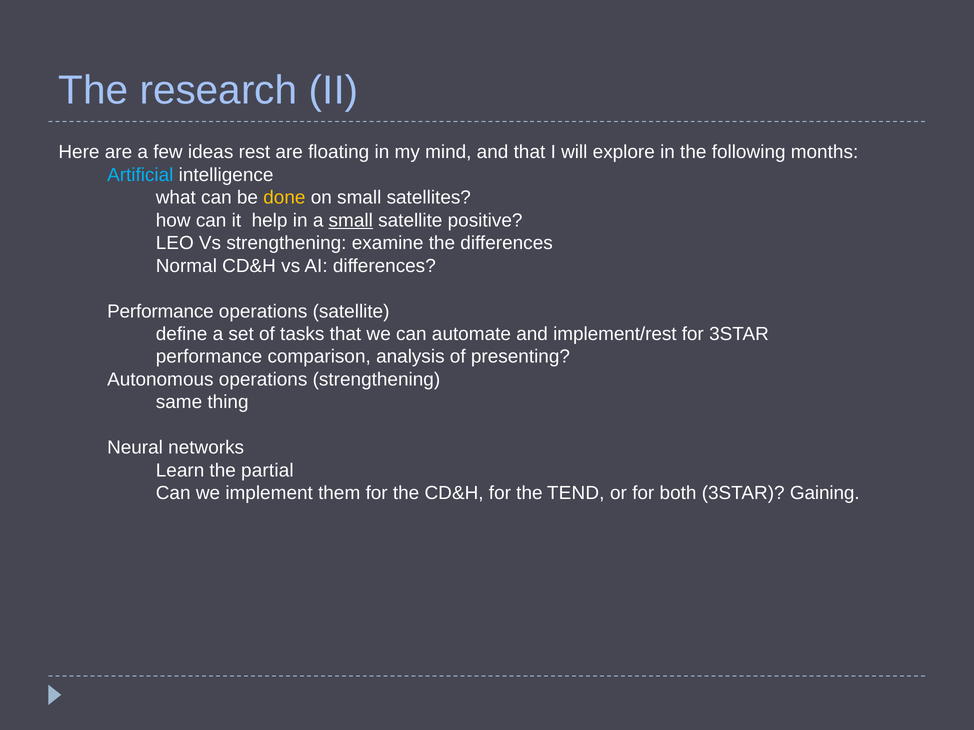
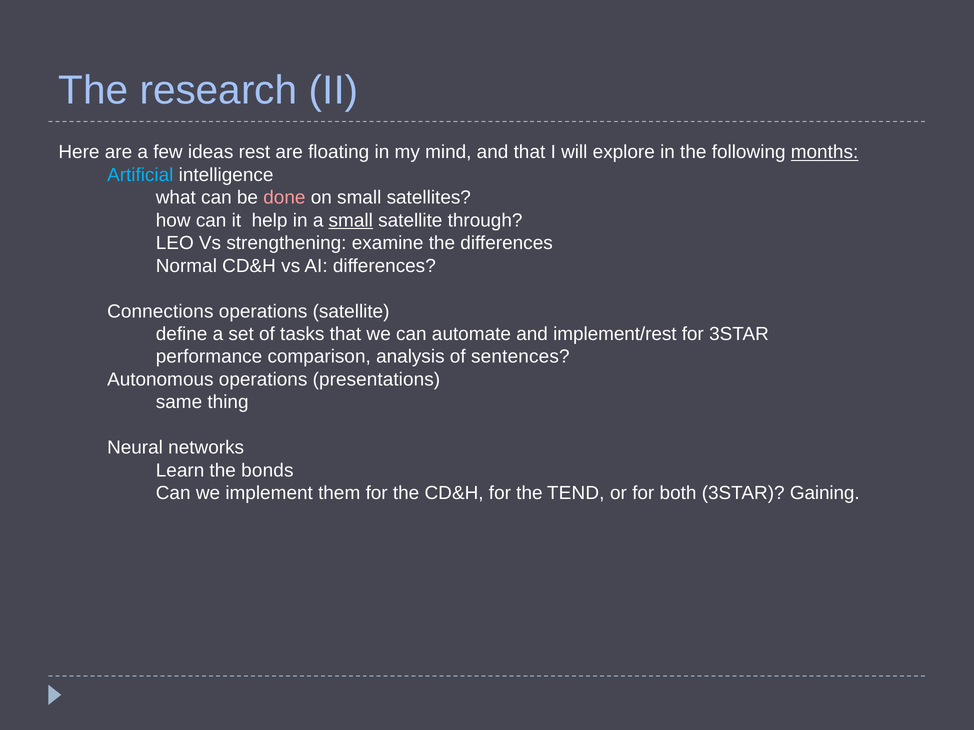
months underline: none -> present
done colour: yellow -> pink
positive: positive -> through
Performance at (160, 311): Performance -> Connections
presenting: presenting -> sentences
operations strengthening: strengthening -> presentations
partial: partial -> bonds
